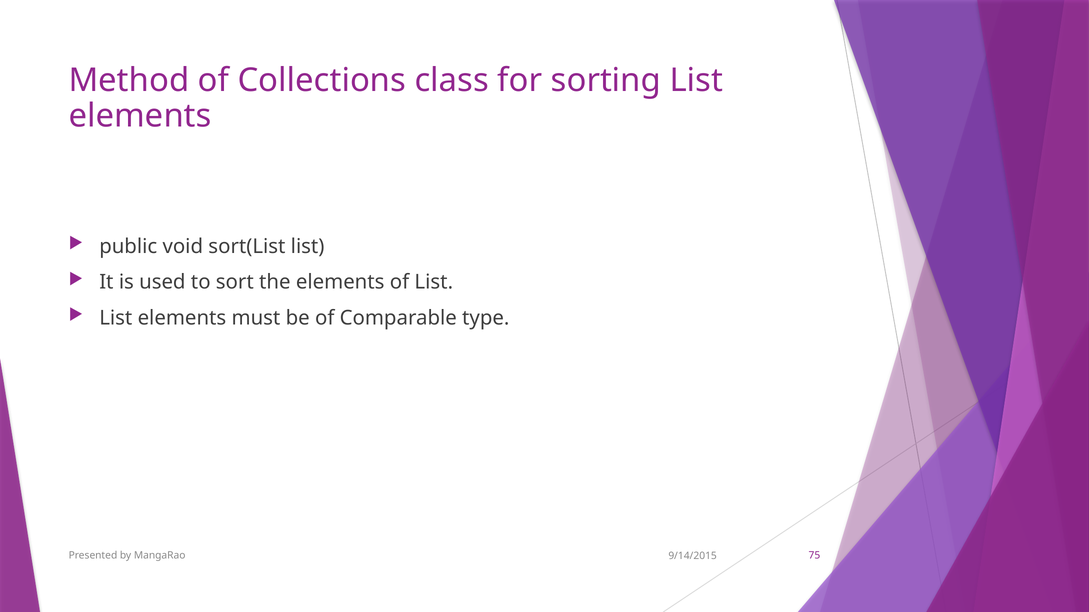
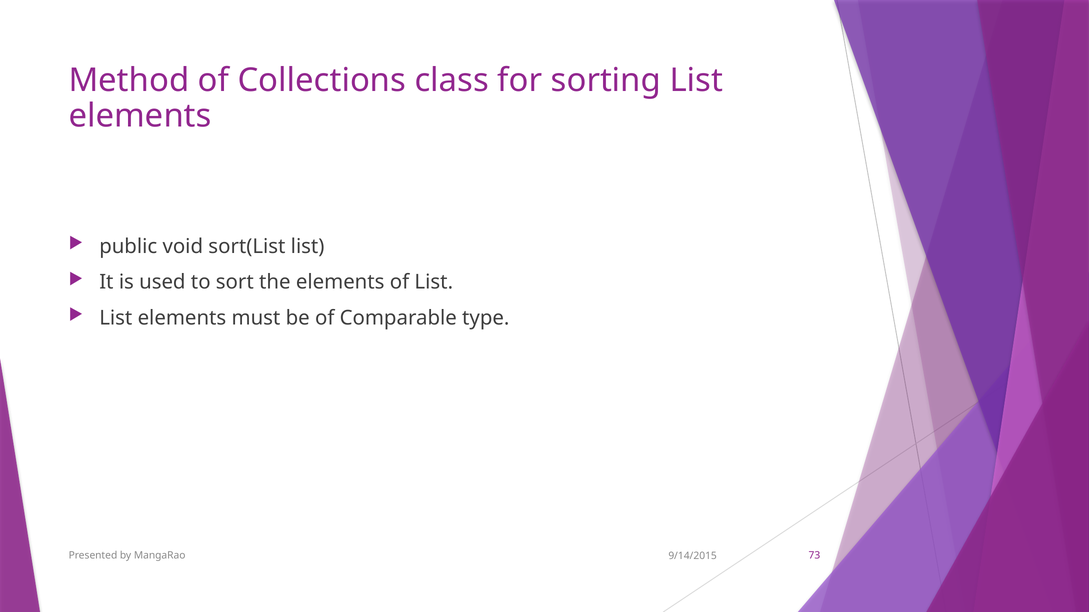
75: 75 -> 73
